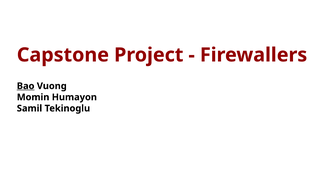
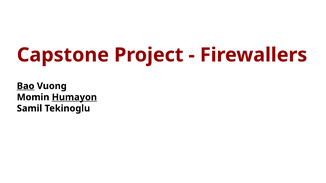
Humayon underline: none -> present
